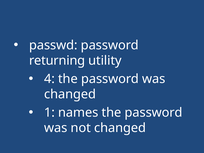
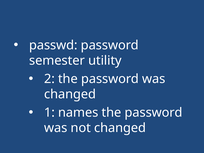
returning: returning -> semester
4: 4 -> 2
